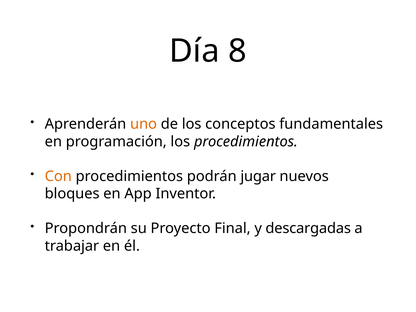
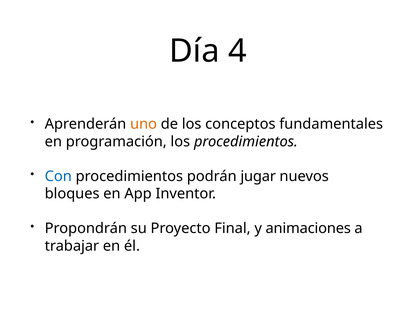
8: 8 -> 4
Con colour: orange -> blue
descargadas: descargadas -> animaciones
